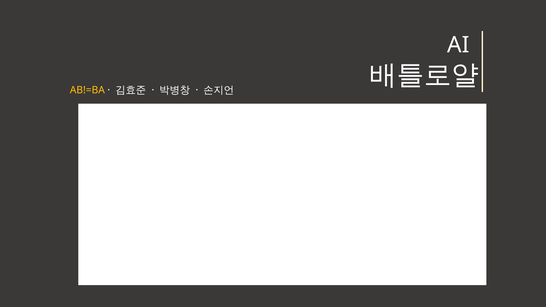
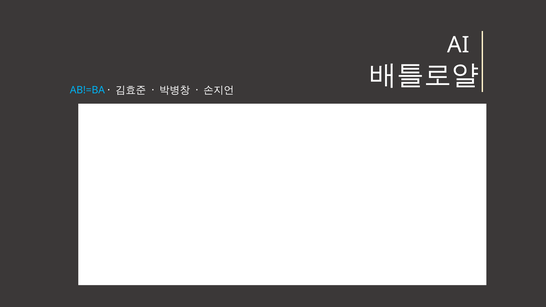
AB!=BA colour: yellow -> light blue
